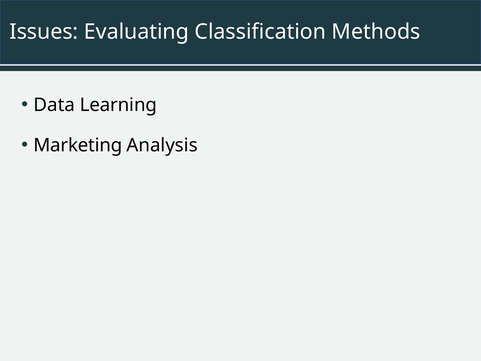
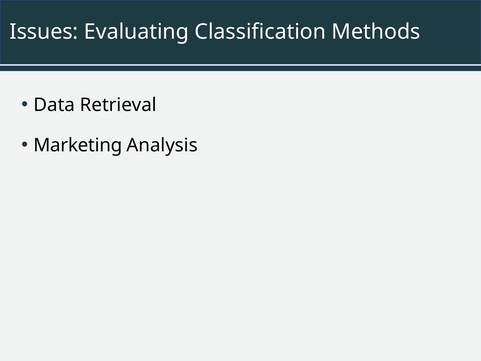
Learning: Learning -> Retrieval
